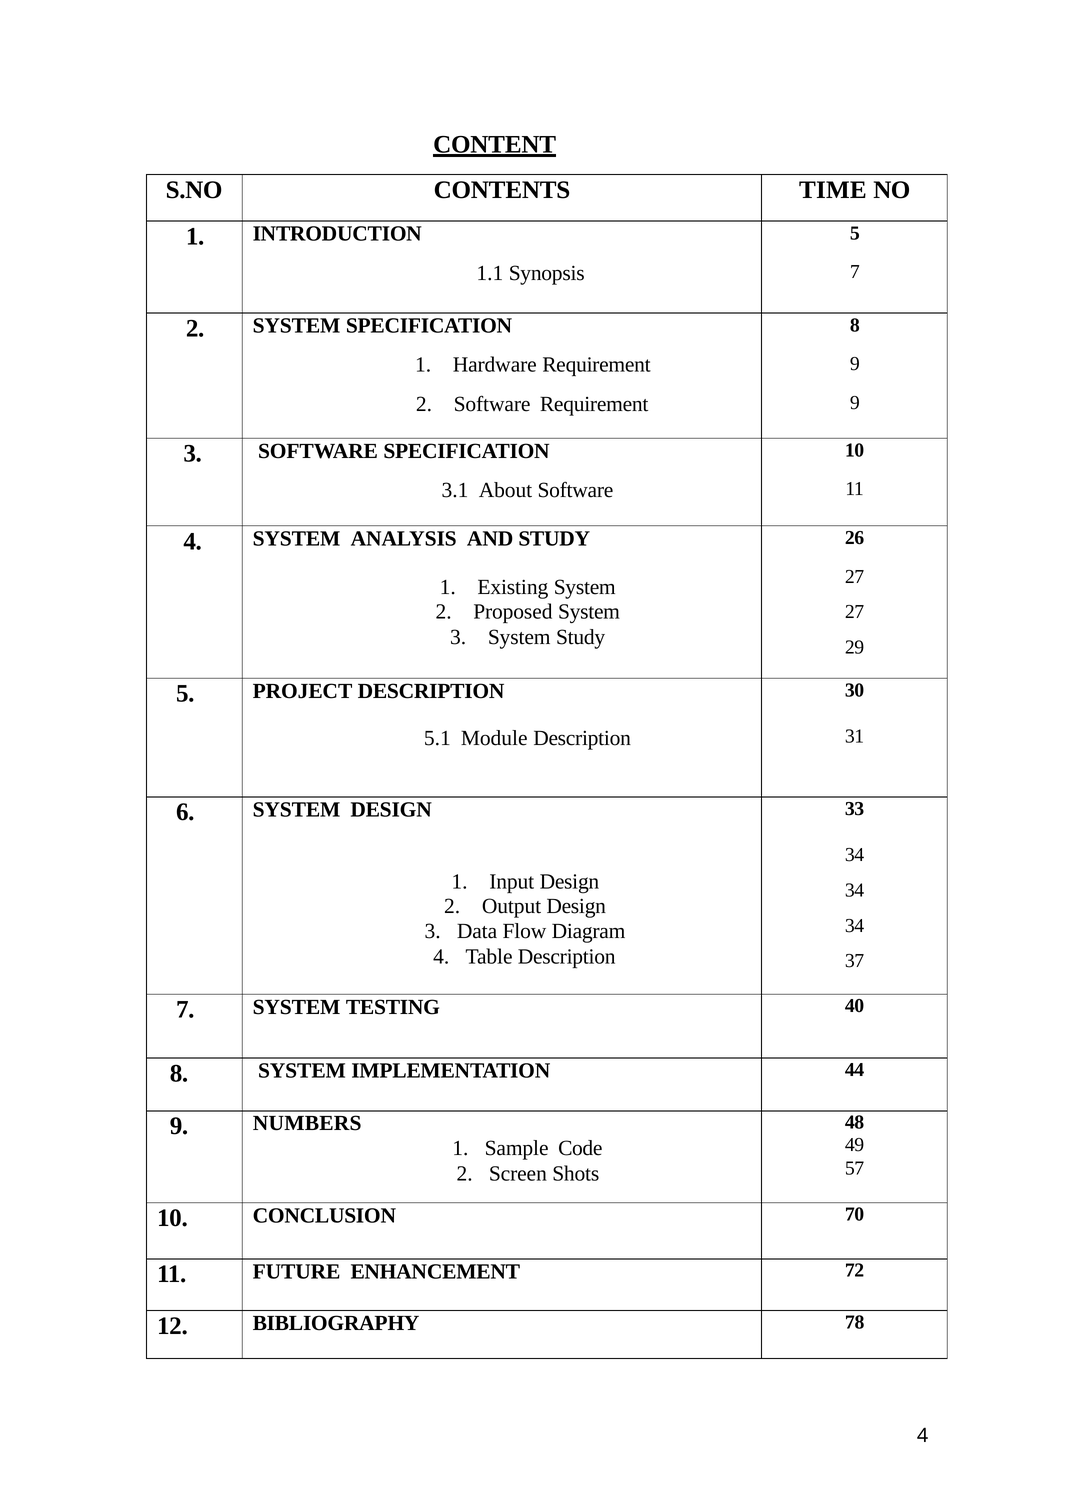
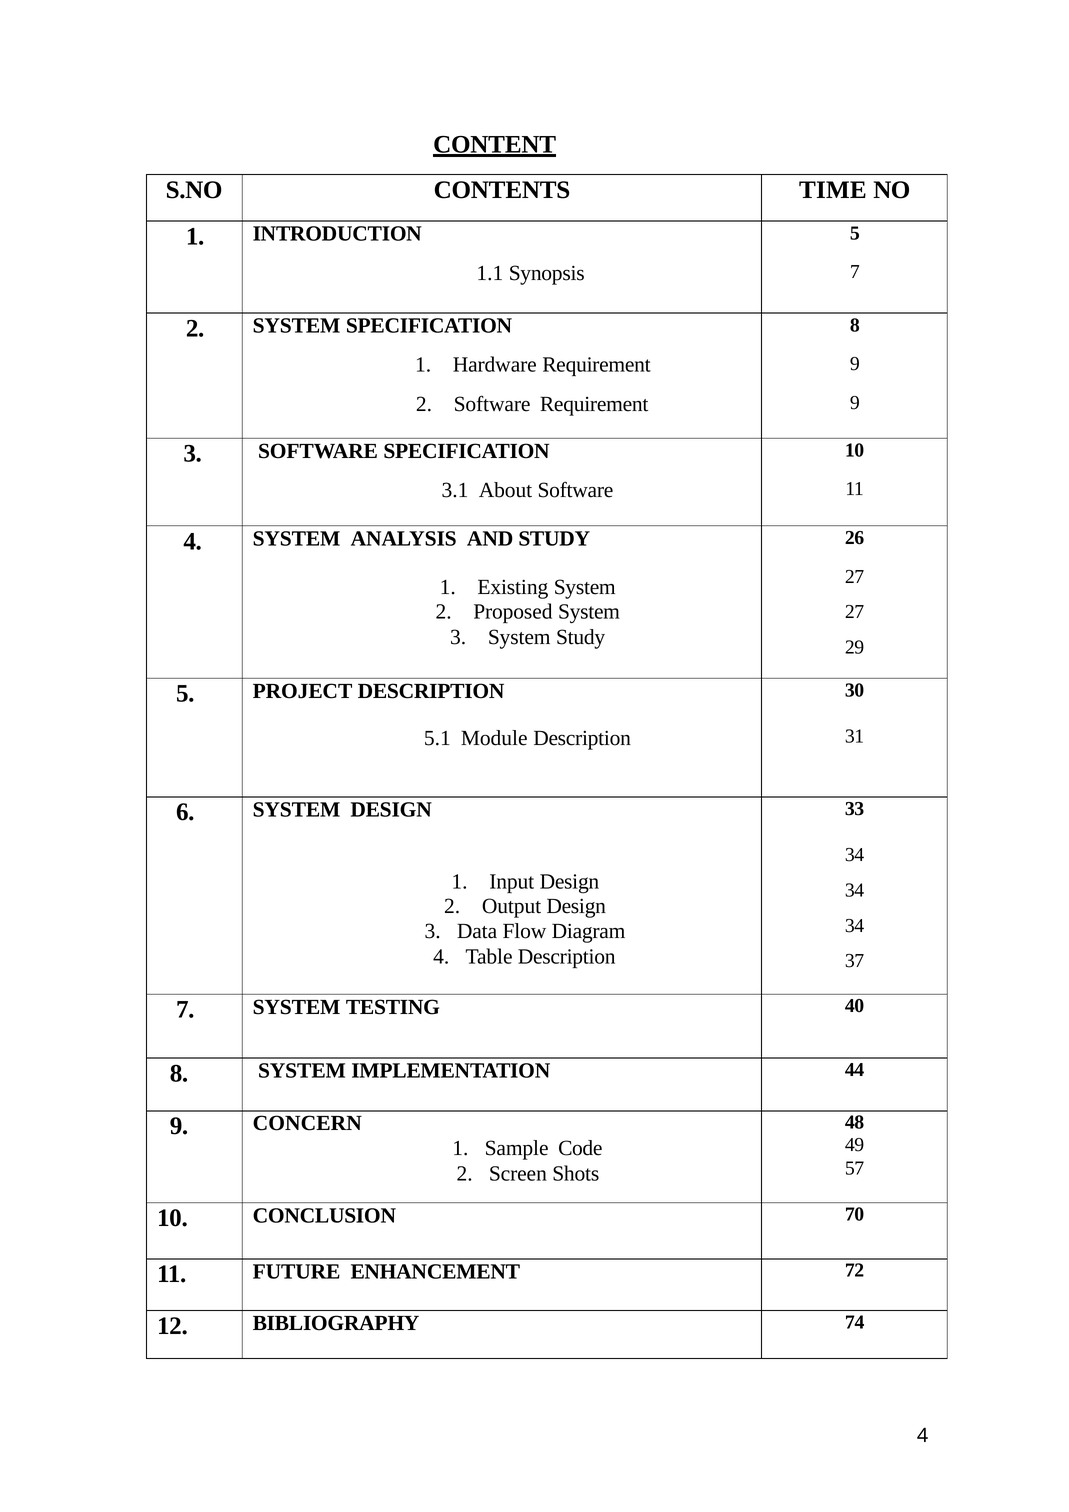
NUMBERS: NUMBERS -> CONCERN
78: 78 -> 74
